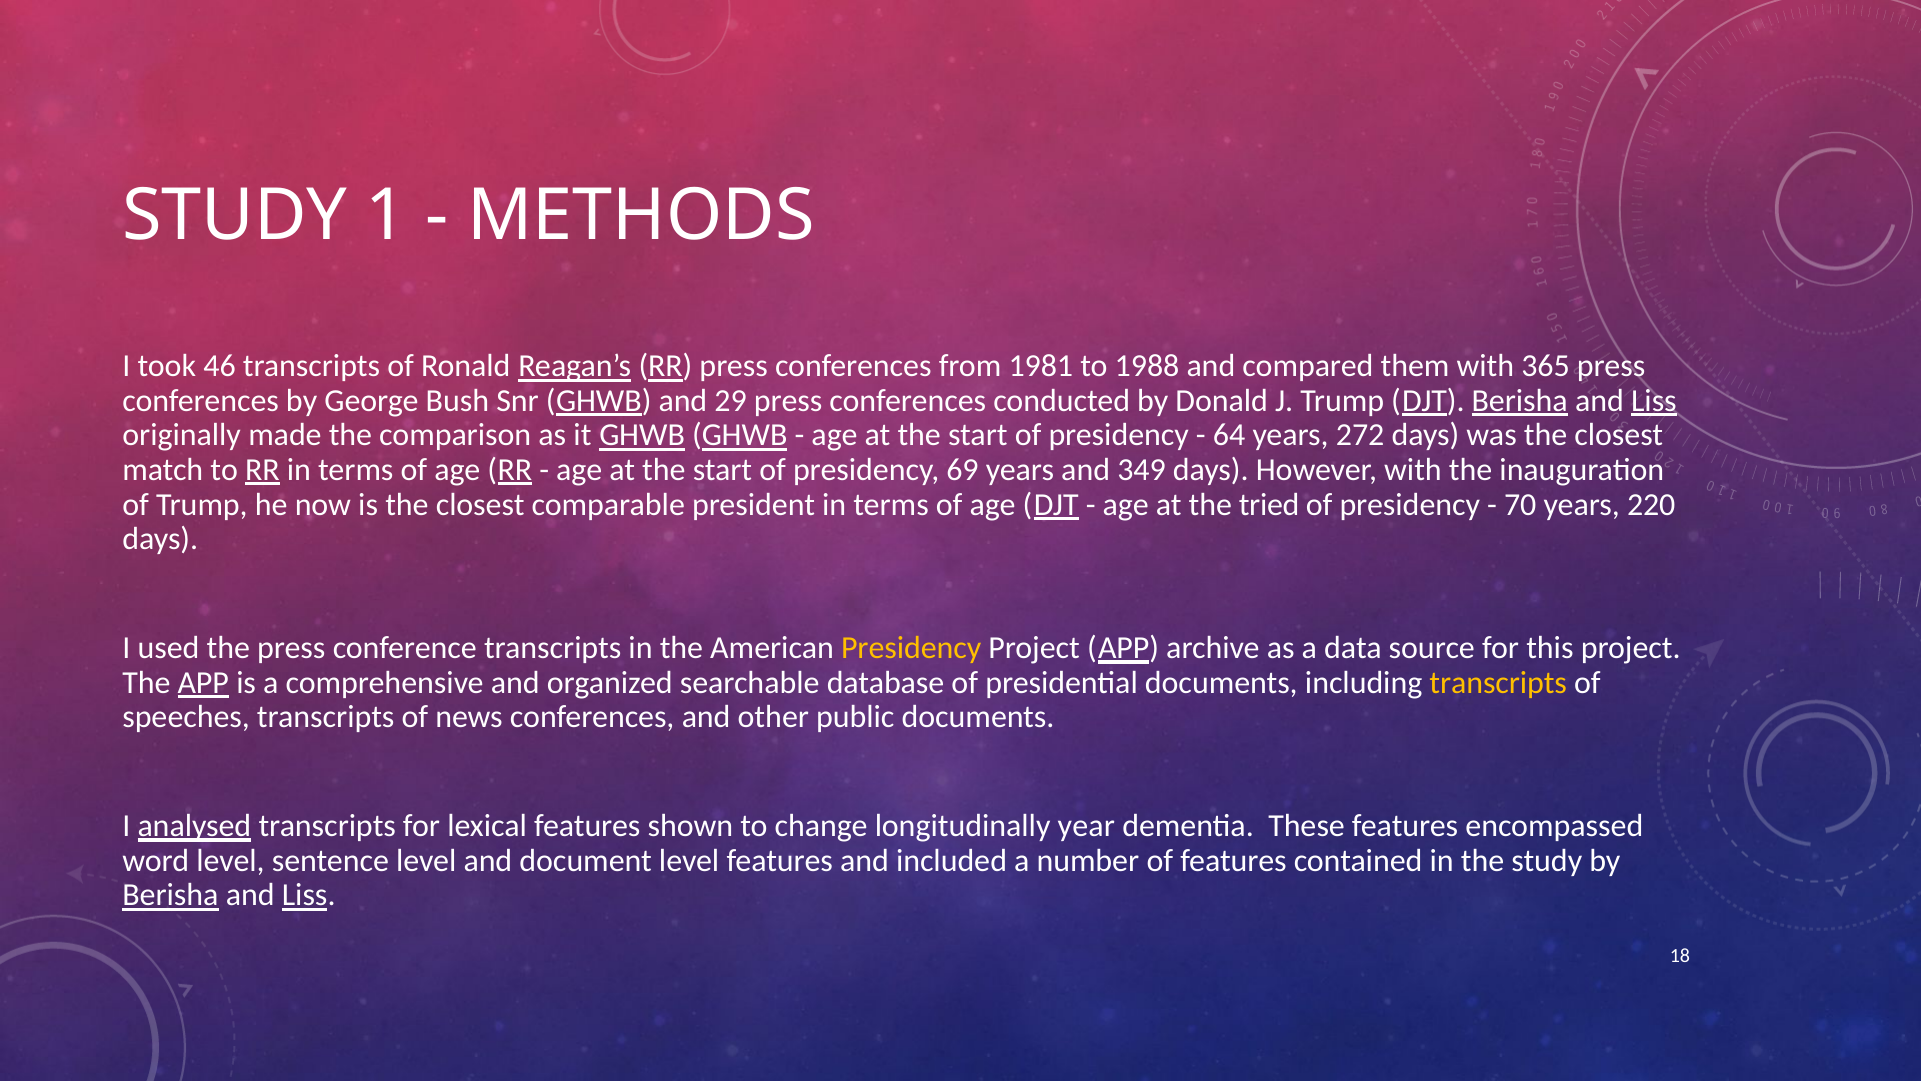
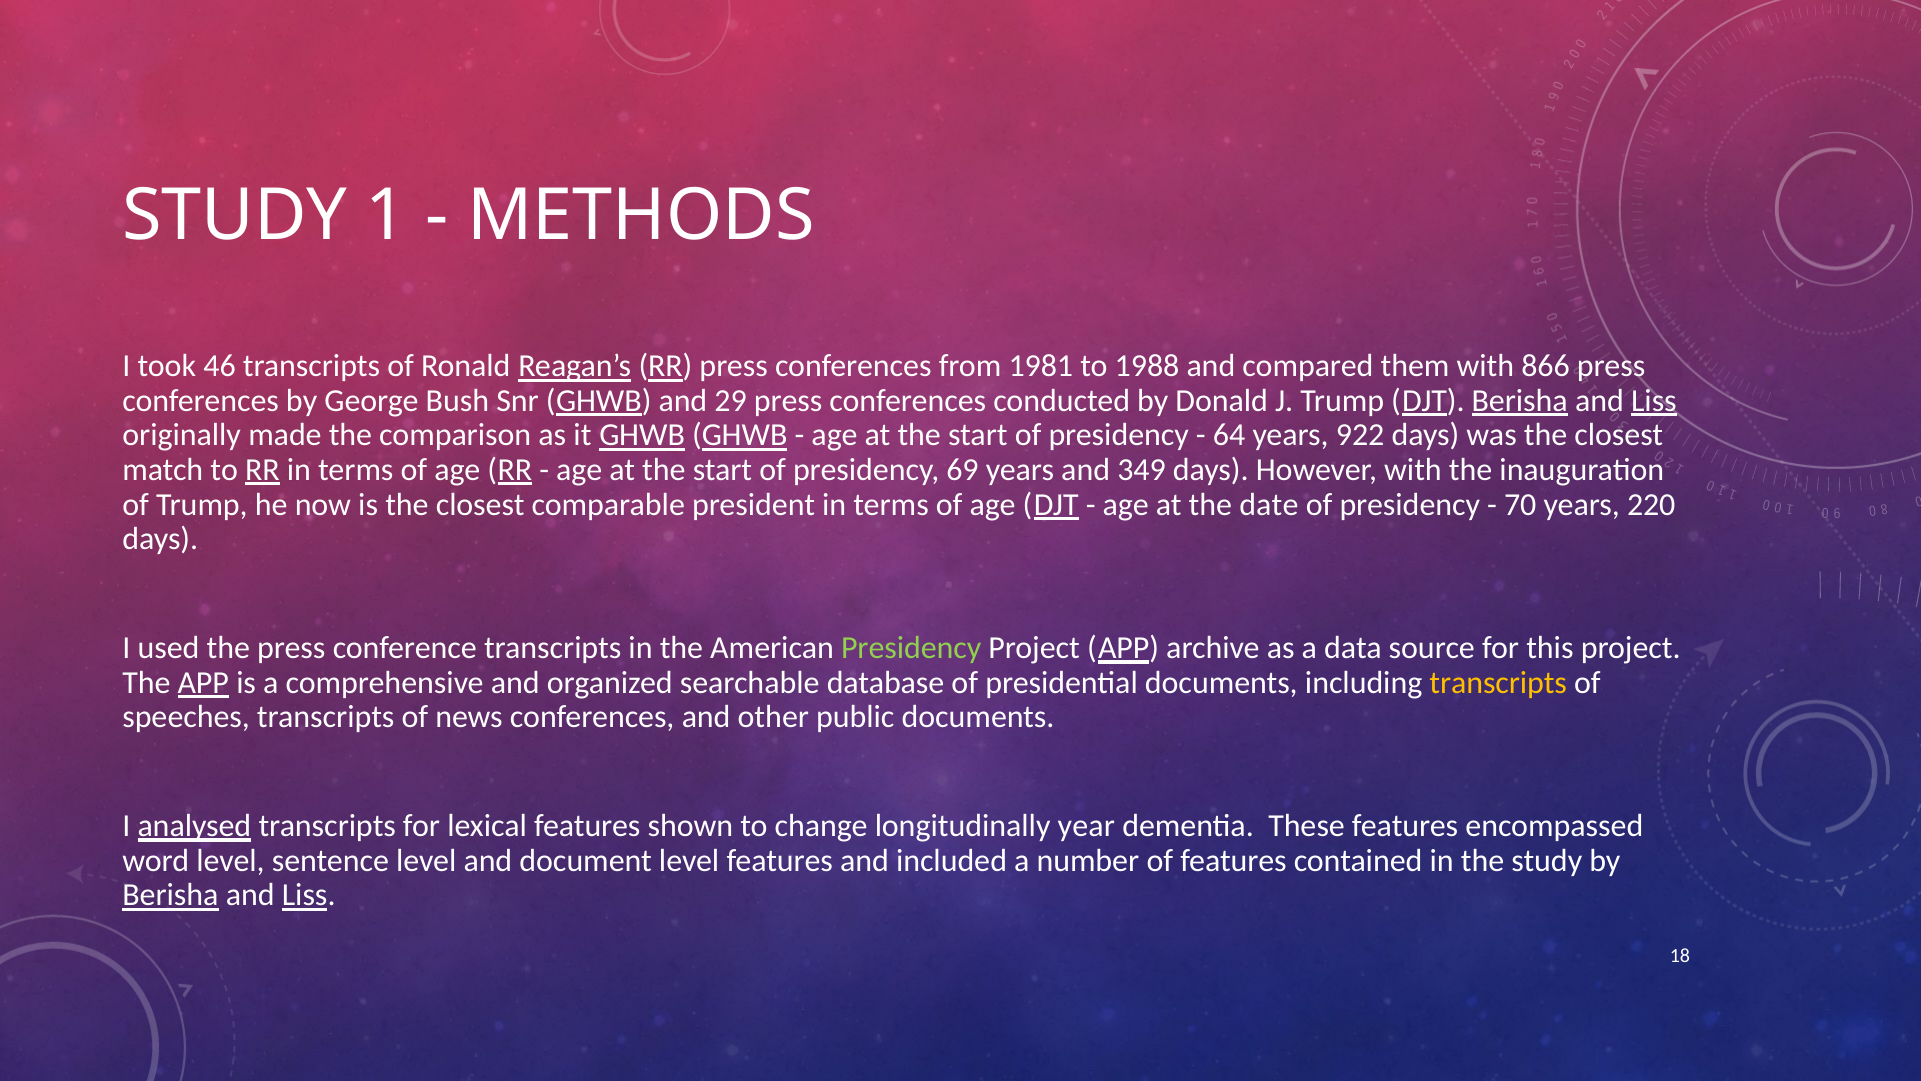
365: 365 -> 866
272: 272 -> 922
tried: tried -> date
Presidency at (911, 648) colour: yellow -> light green
